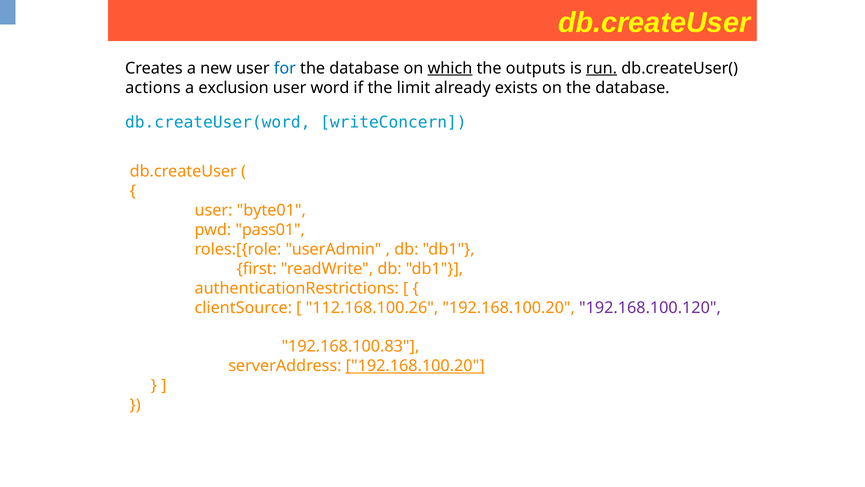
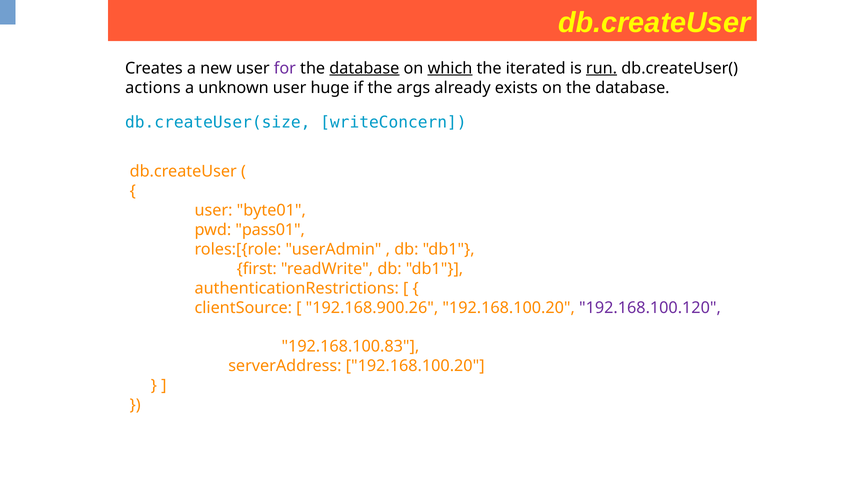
for colour: blue -> purple
database at (364, 68) underline: none -> present
outputs: outputs -> iterated
exclusion: exclusion -> unknown
word: word -> huge
limit: limit -> args
db.createUser(word: db.createUser(word -> db.createUser(size
112.168.100.26: 112.168.100.26 -> 192.168.900.26
192.168.100.20 at (415, 366) underline: present -> none
